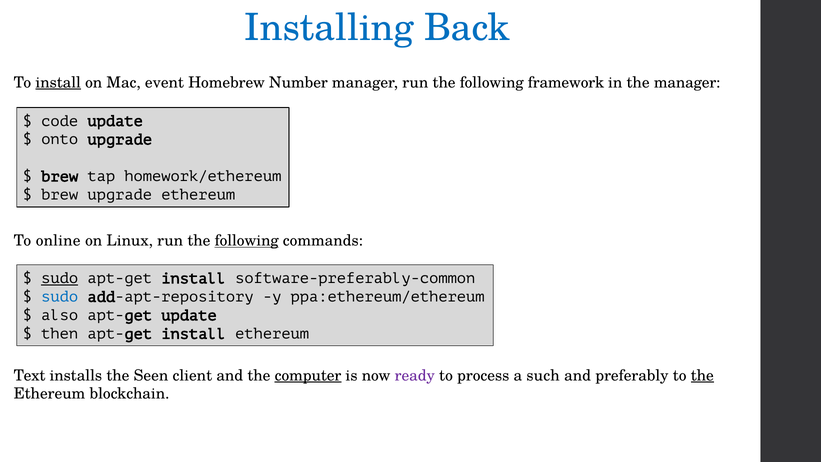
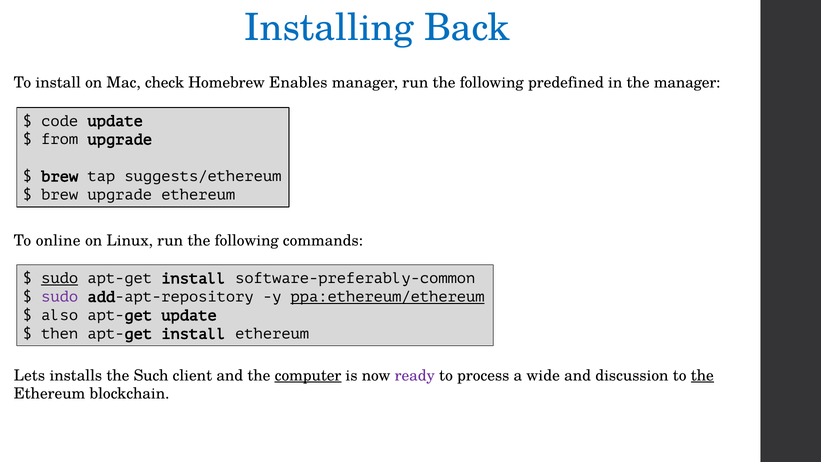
install at (58, 82) underline: present -> none
event: event -> check
Number: Number -> Enables
framework: framework -> predefined
onto: onto -> from
homework/ethereum: homework/ethereum -> suggests/ethereum
following at (247, 241) underline: present -> none
sudo at (60, 297) colour: blue -> purple
ppa:ethereum/ethereum underline: none -> present
Text: Text -> Lets
Seen: Seen -> Such
such: such -> wide
preferably: preferably -> discussion
